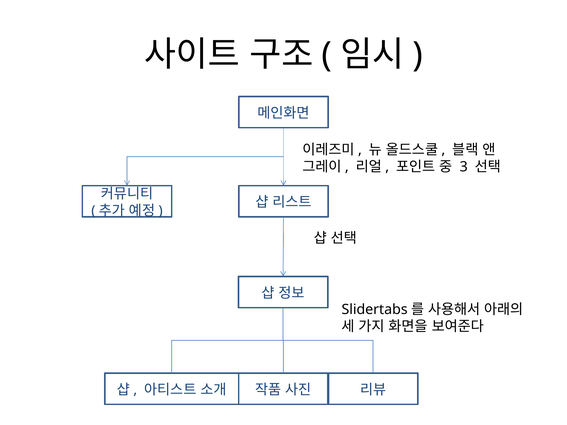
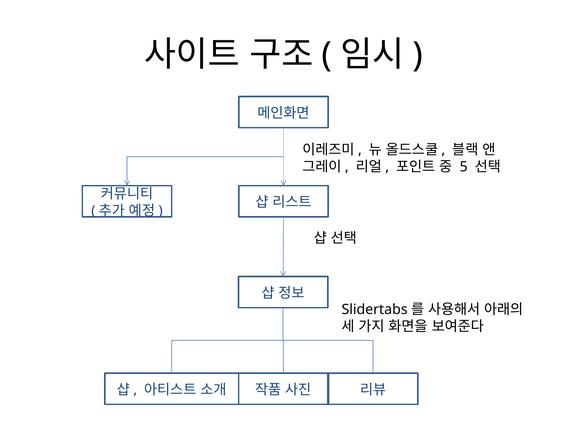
3: 3 -> 5
